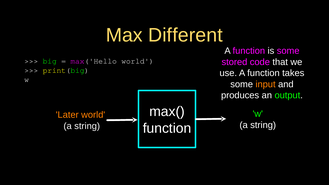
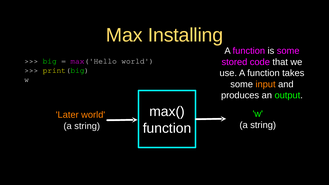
Different: Different -> Installing
